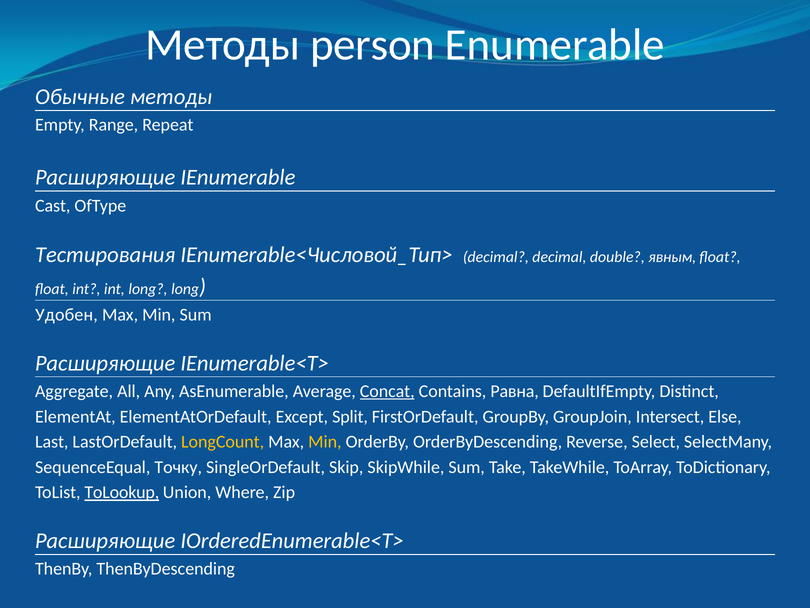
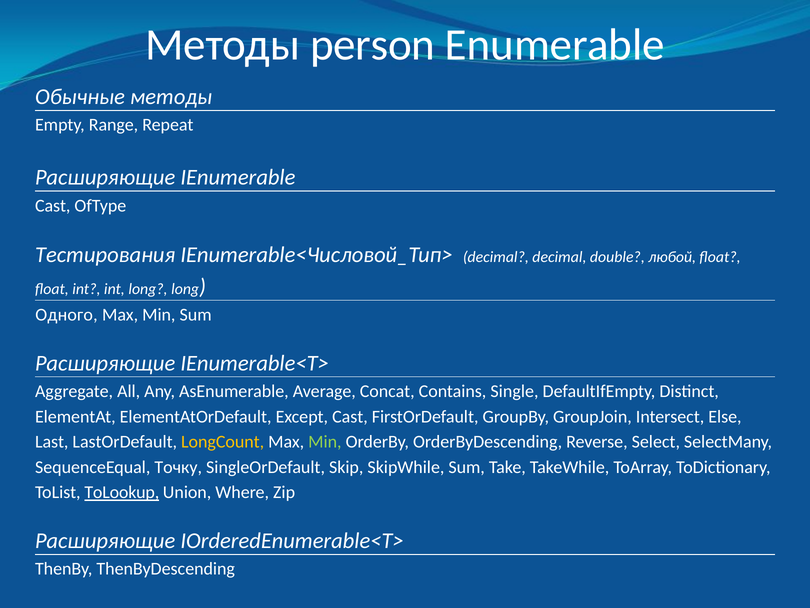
явным: явным -> любой
Удобен: Удобен -> Одного
Concat underline: present -> none
Равна: Равна -> Single
Except Split: Split -> Cast
Min at (325, 442) colour: yellow -> light green
